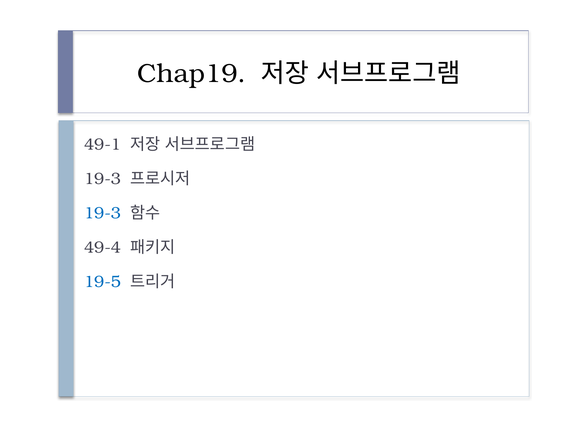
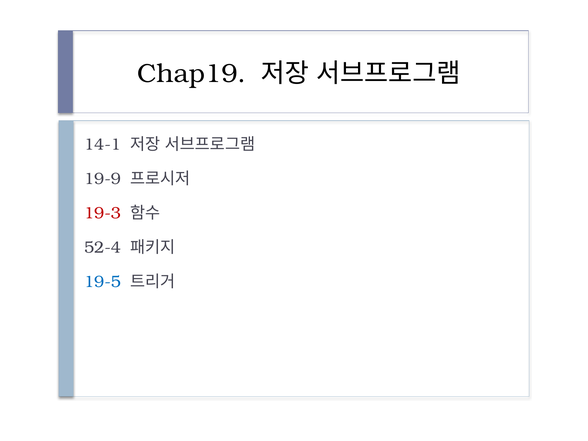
49-1: 49-1 -> 14-1
19-3 at (103, 179): 19-3 -> 19-9
19-3 at (103, 213) colour: blue -> red
49-4: 49-4 -> 52-4
